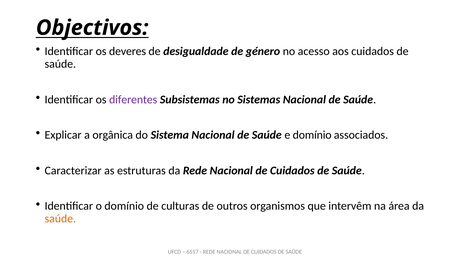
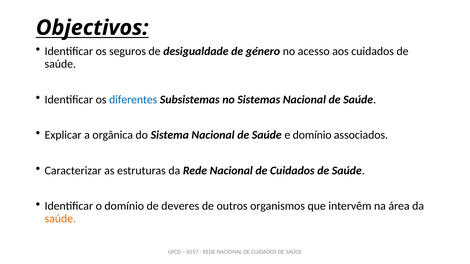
deveres: deveres -> seguros
diferentes colour: purple -> blue
culturas: culturas -> deveres
